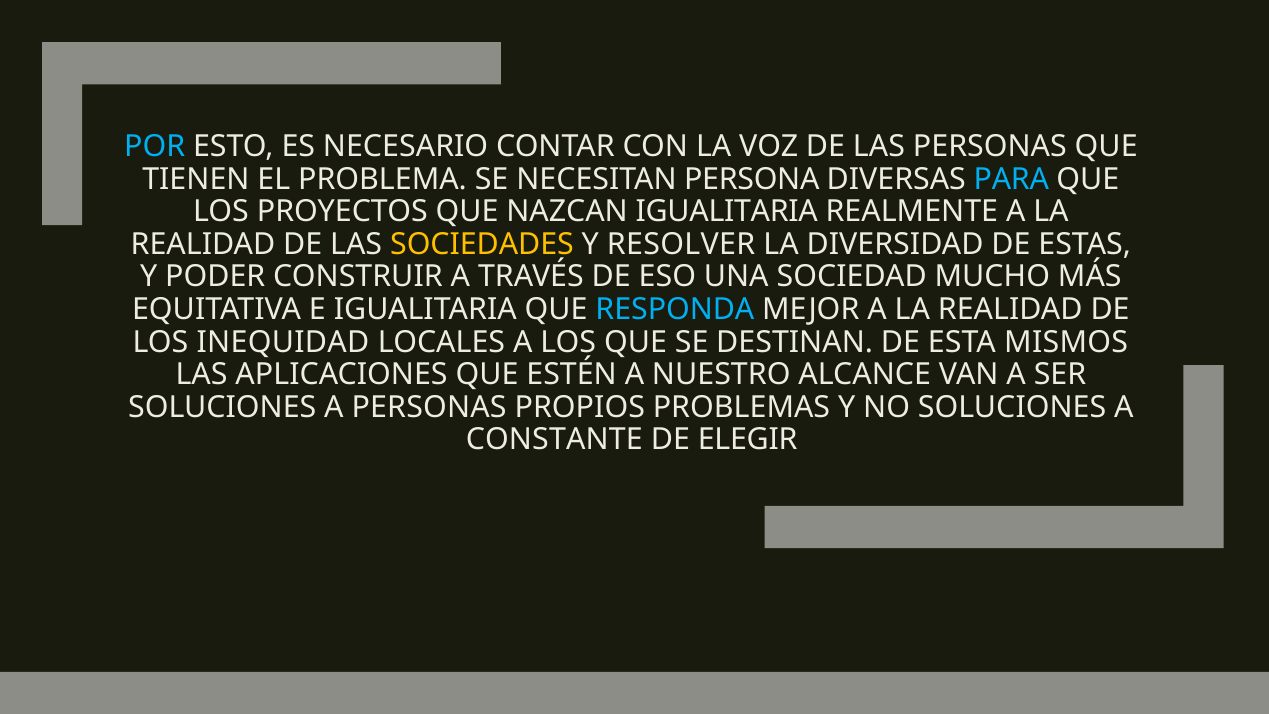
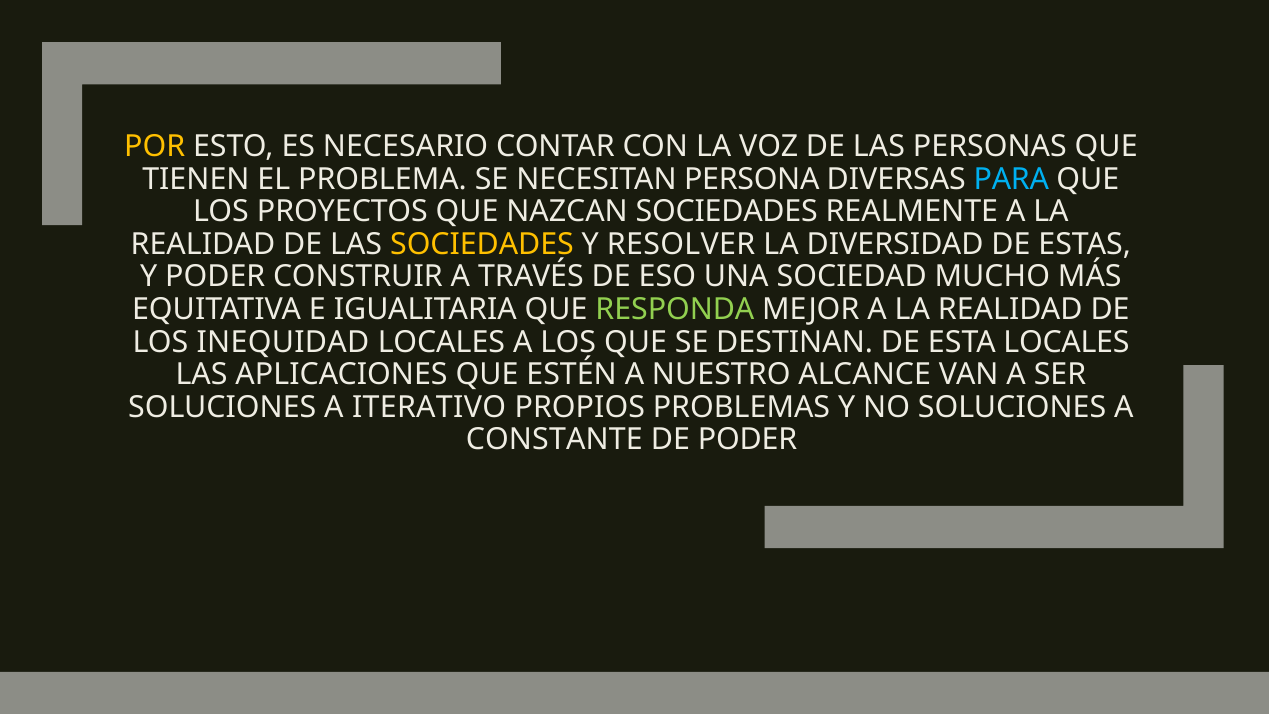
POR colour: light blue -> yellow
NAZCAN IGUALITARIA: IGUALITARIA -> SOCIEDADES
RESPONDA colour: light blue -> light green
ESTA MISMOS: MISMOS -> LOCALES
A PERSONAS: PERSONAS -> ITERATIVO
DE ELEGIR: ELEGIR -> PODER
